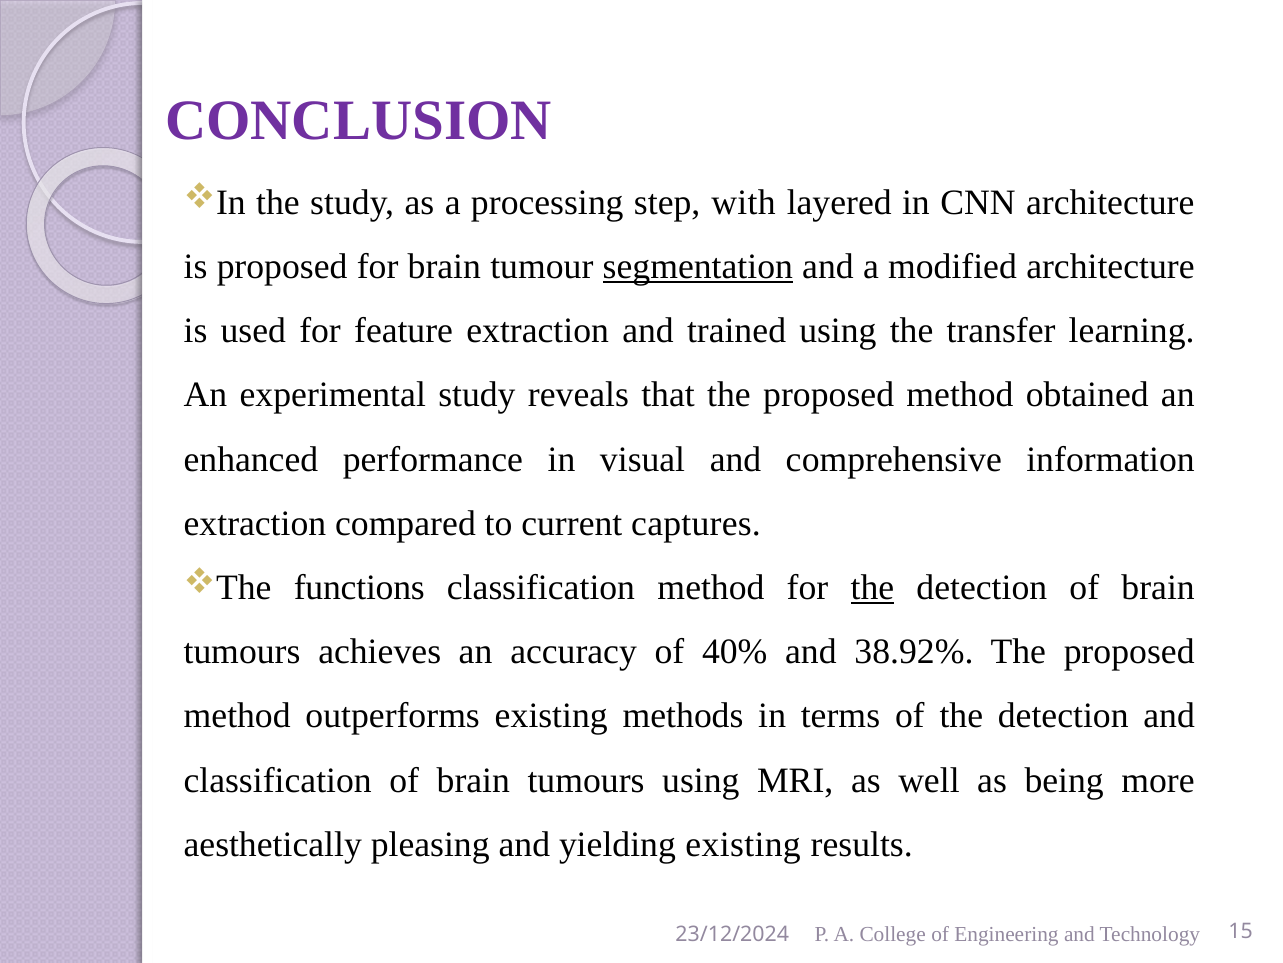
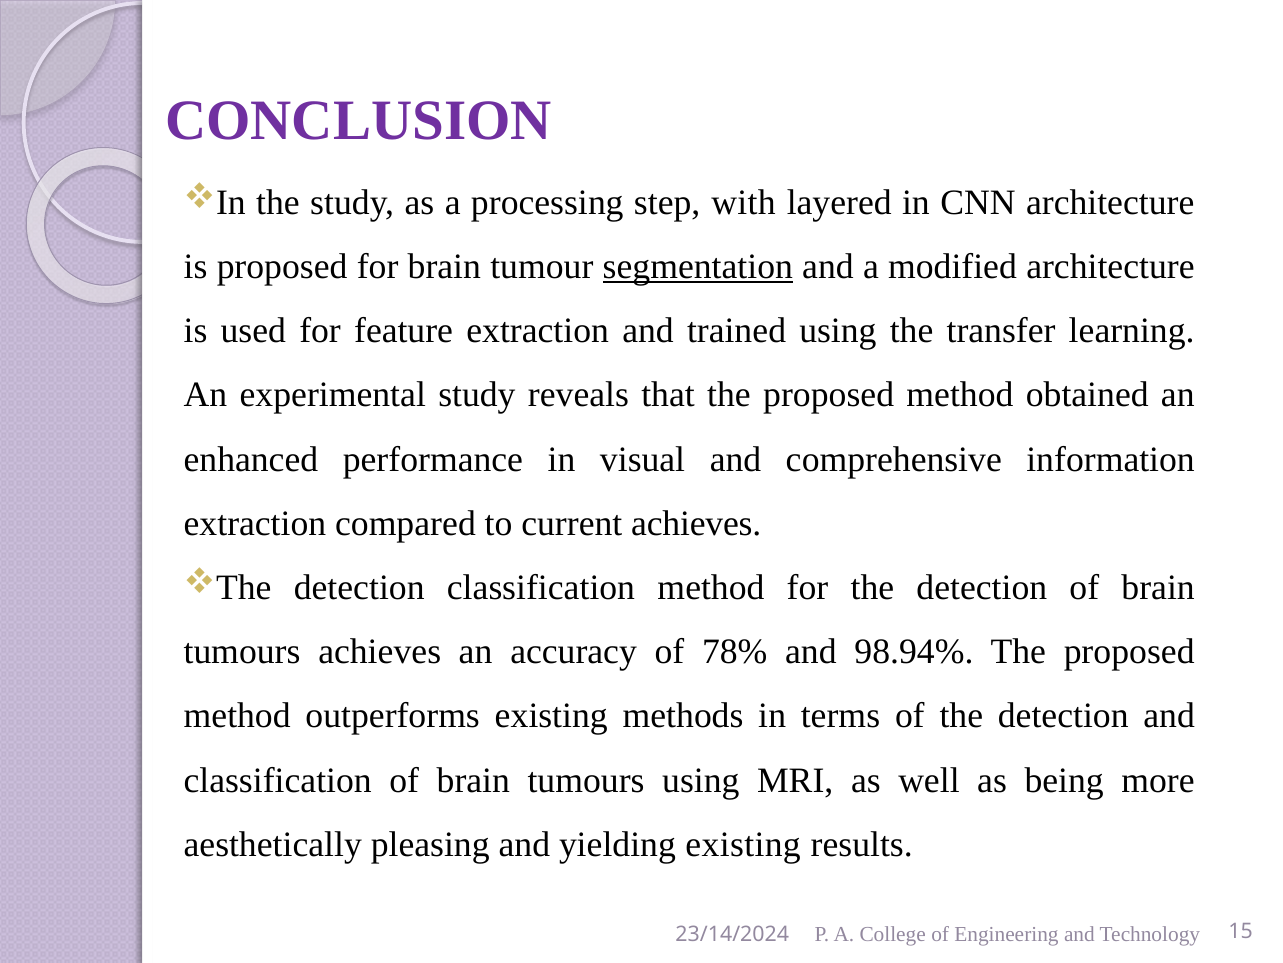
current captures: captures -> achieves
functions at (359, 587): functions -> detection
the at (872, 587) underline: present -> none
40%: 40% -> 78%
38.92%: 38.92% -> 98.94%
23/12/2024: 23/12/2024 -> 23/14/2024
